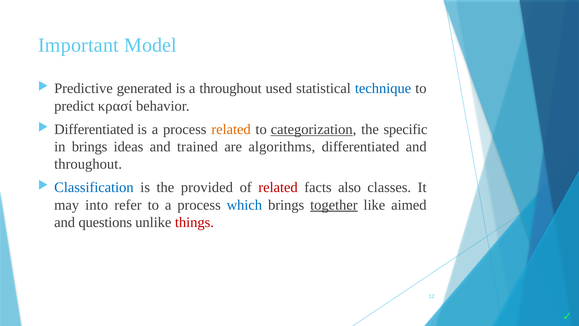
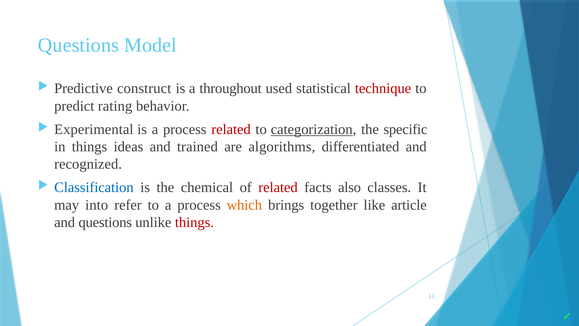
Important at (78, 45): Important -> Questions
generated: generated -> construct
technique colour: blue -> red
κρασί: κρασί -> rating
Differentiated at (94, 129): Differentiated -> Experimental
related at (231, 129) colour: orange -> red
in brings: brings -> things
throughout at (88, 164): throughout -> recognized
provided: provided -> chemical
which colour: blue -> orange
together underline: present -> none
aimed: aimed -> article
